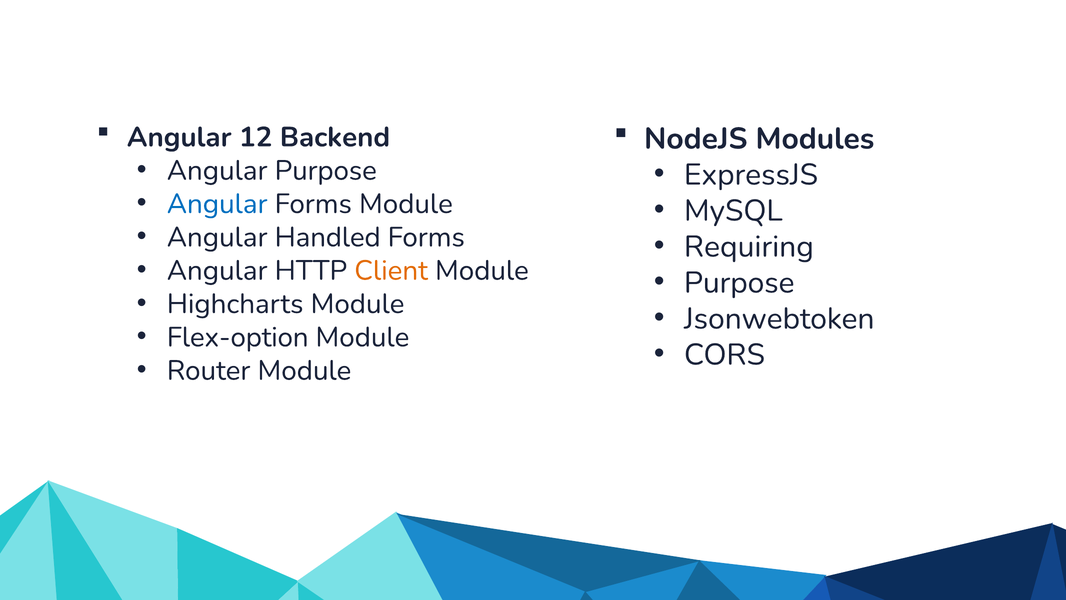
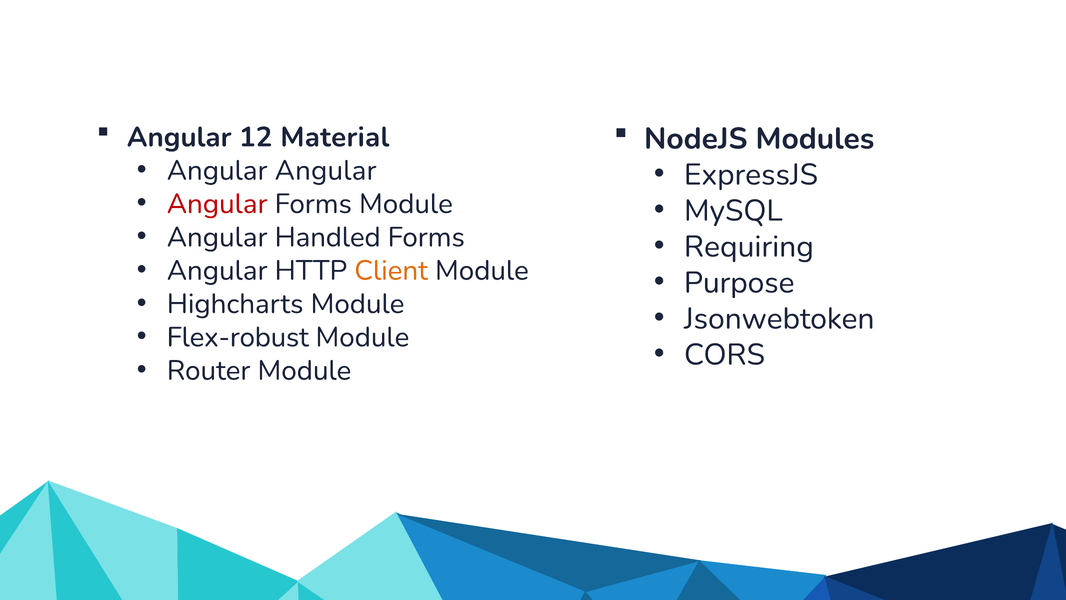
Backend: Backend -> Material
Angular Purpose: Purpose -> Angular
Angular at (217, 204) colour: blue -> red
Flex-option: Flex-option -> Flex-robust
